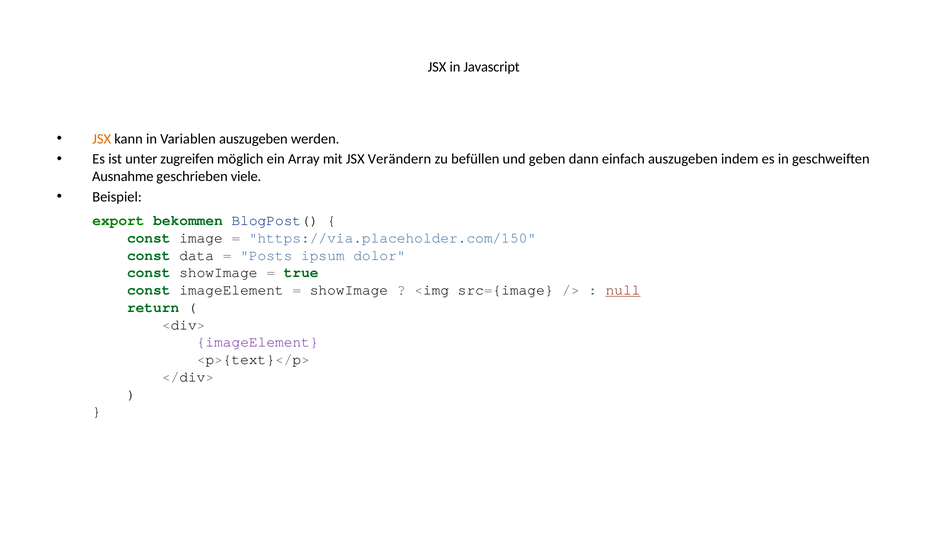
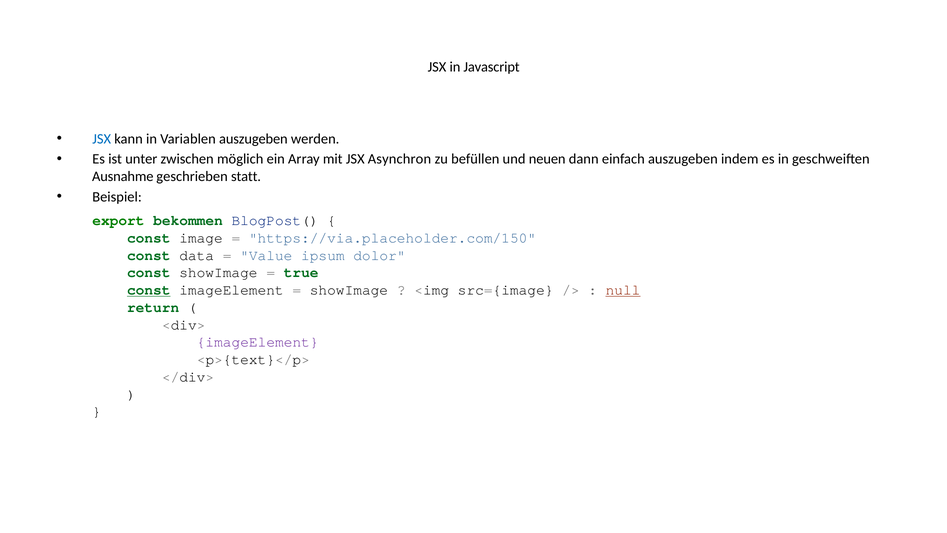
JSX at (102, 139) colour: orange -> blue
zugreifen: zugreifen -> zwischen
Verändern: Verändern -> Asynchron
geben: geben -> neuen
viele: viele -> statt
Posts: Posts -> Value
const at (149, 290) underline: none -> present
